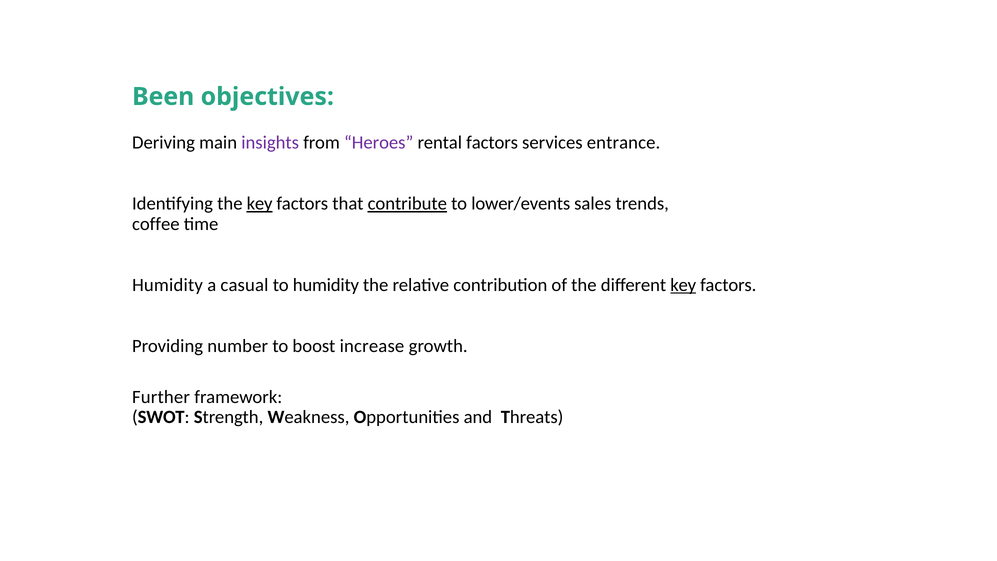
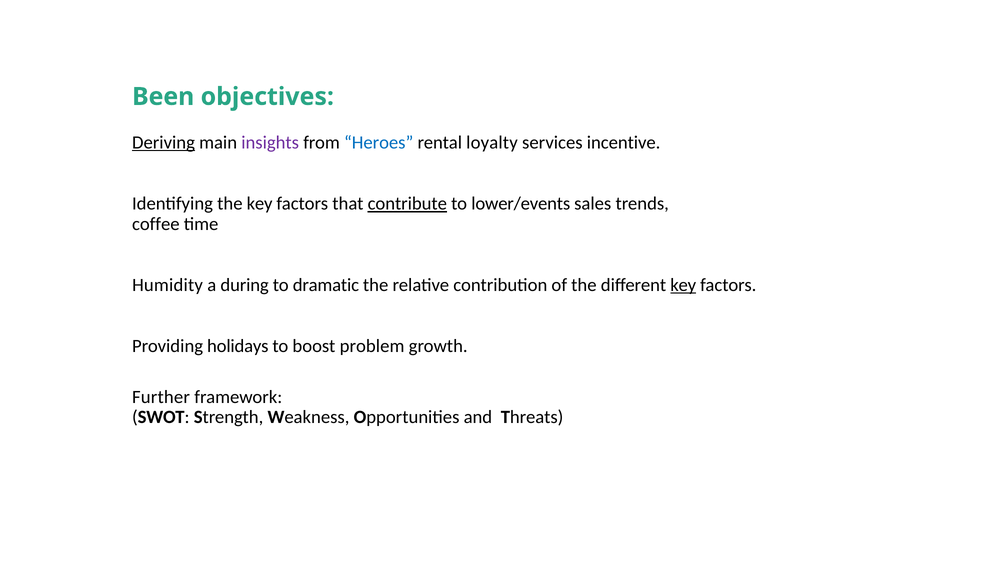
Deriving underline: none -> present
Heroes colour: purple -> blue
rental factors: factors -> loyalty
entrance: entrance -> incentive
key at (260, 204) underline: present -> none
casual: casual -> during
to humidity: humidity -> dramatic
number: number -> holidays
increase: increase -> problem
